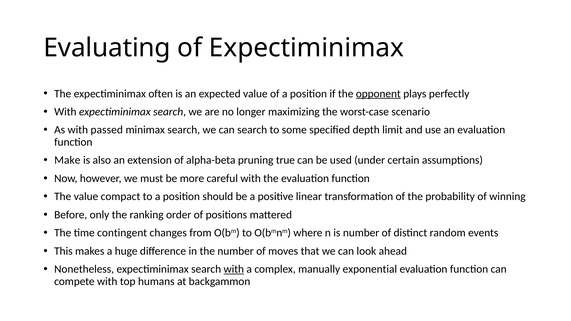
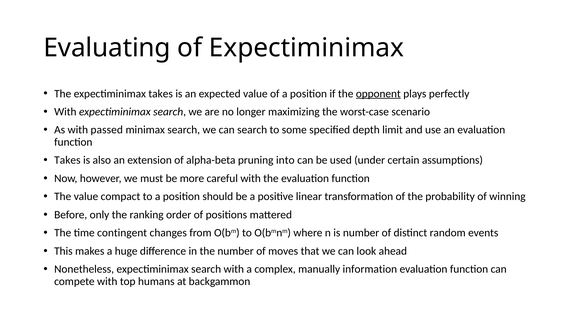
expectiminimax often: often -> takes
Make at (67, 160): Make -> Takes
true: true -> into
with at (234, 269) underline: present -> none
exponential: exponential -> information
